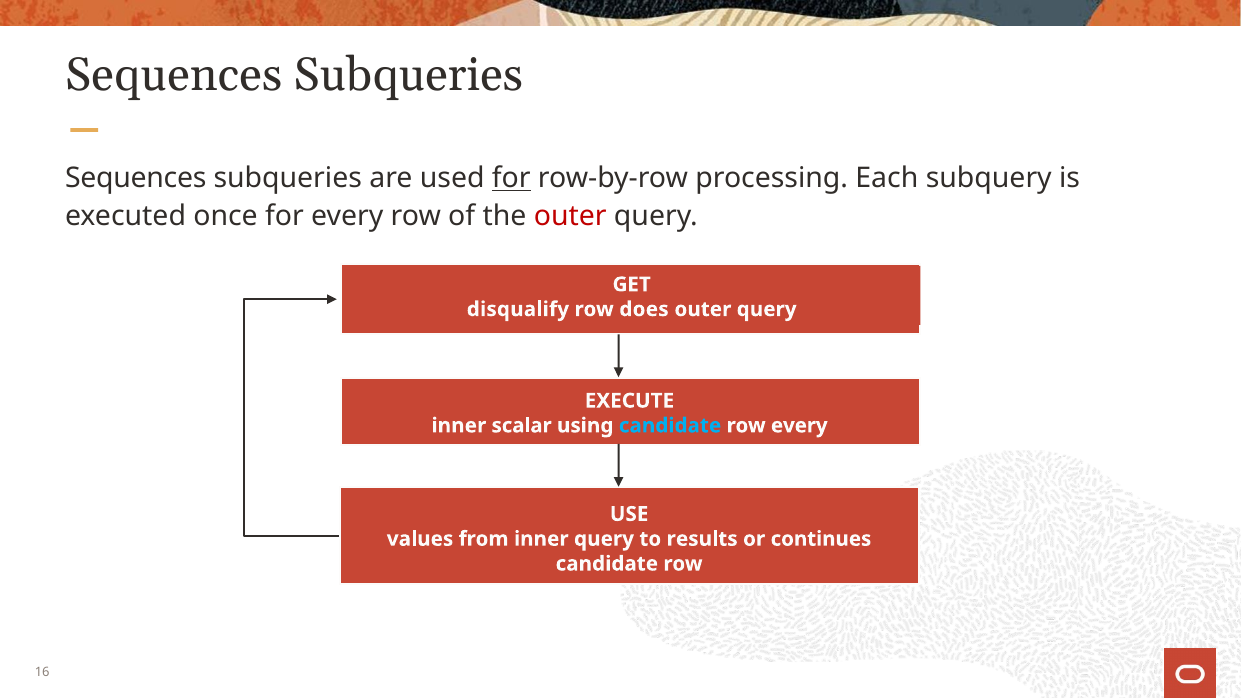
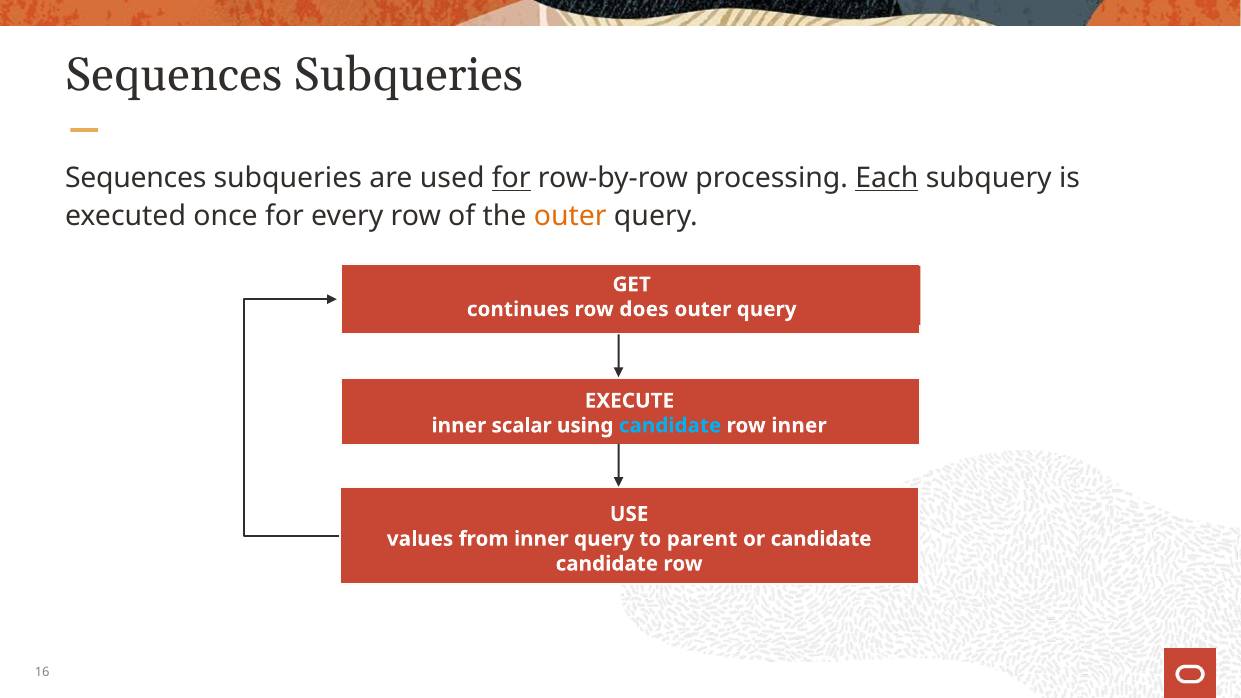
Each underline: none -> present
outer at (570, 216) colour: red -> orange
disqualify: disqualify -> continues
row every: every -> inner
results: results -> parent
or continues: continues -> candidate
